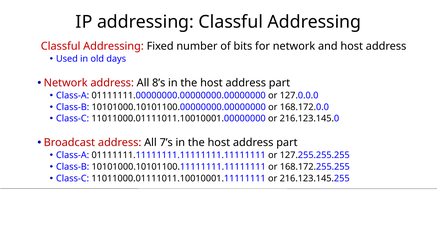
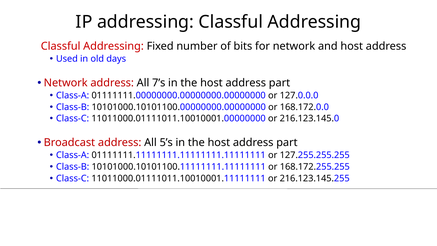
8’s: 8’s -> 7’s
7’s: 7’s -> 5’s
